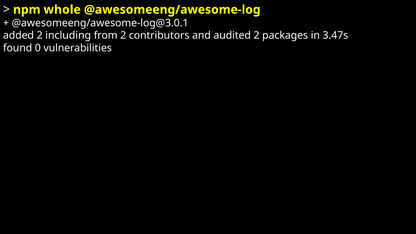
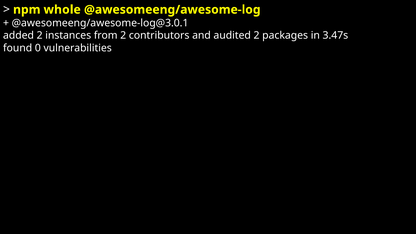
including: including -> instances
